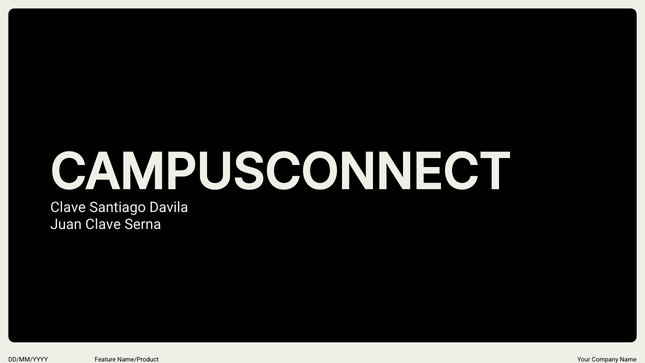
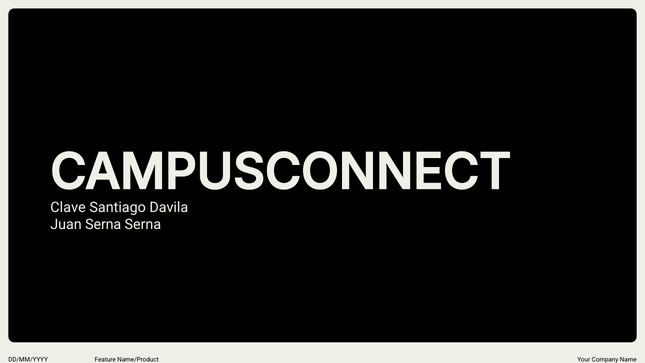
Juan Clave: Clave -> Serna
